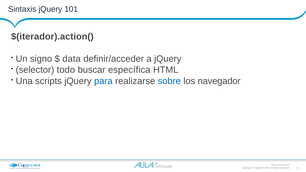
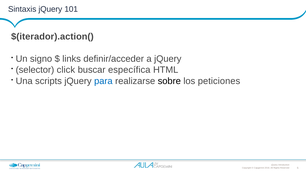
data: data -> links
todo: todo -> click
sobre colour: blue -> black
navegador: navegador -> peticiones
